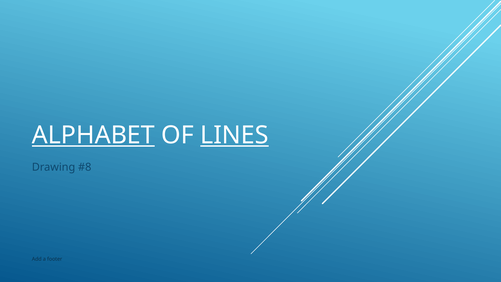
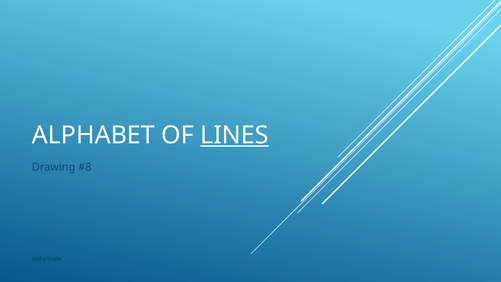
ALPHABET underline: present -> none
